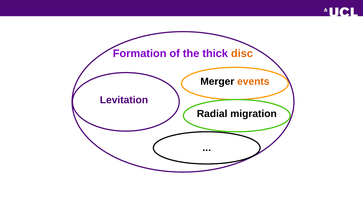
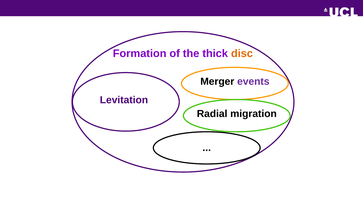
events colour: orange -> purple
